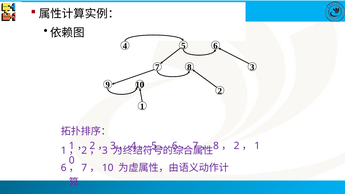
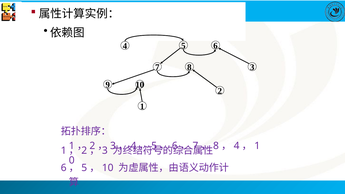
2 at (237, 146): 2 -> 4
7 at (84, 168): 7 -> 5
